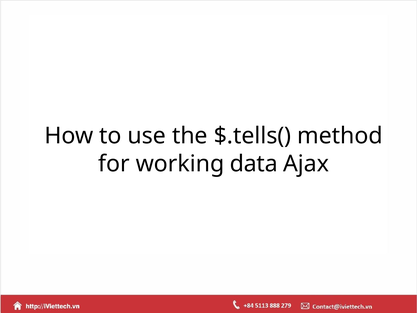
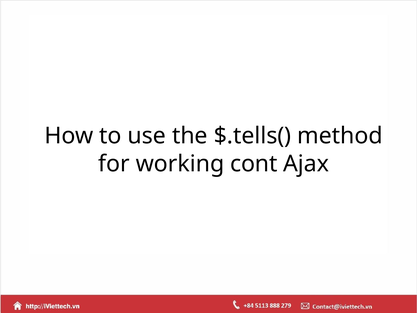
data: data -> cont
